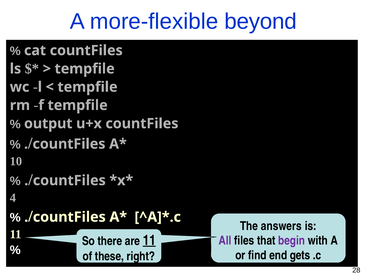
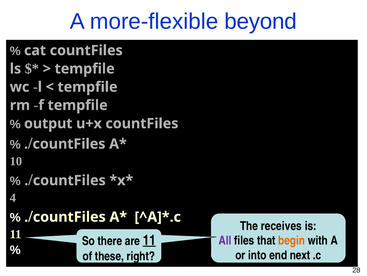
answers: answers -> receives
begin colour: purple -> orange
find: find -> into
gets: gets -> next
